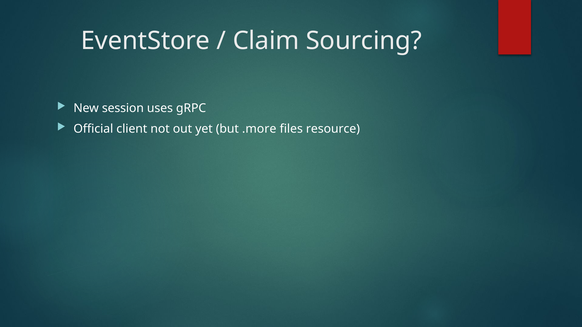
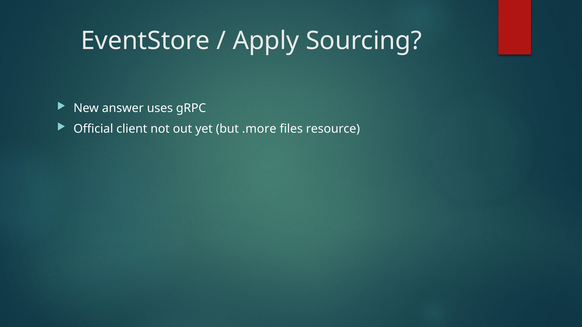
Claim: Claim -> Apply
session: session -> answer
